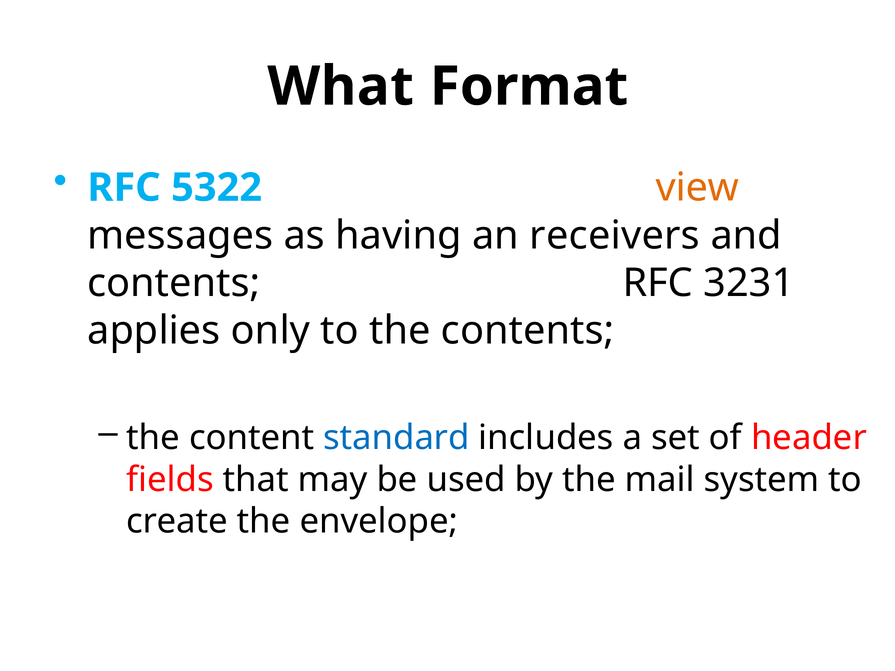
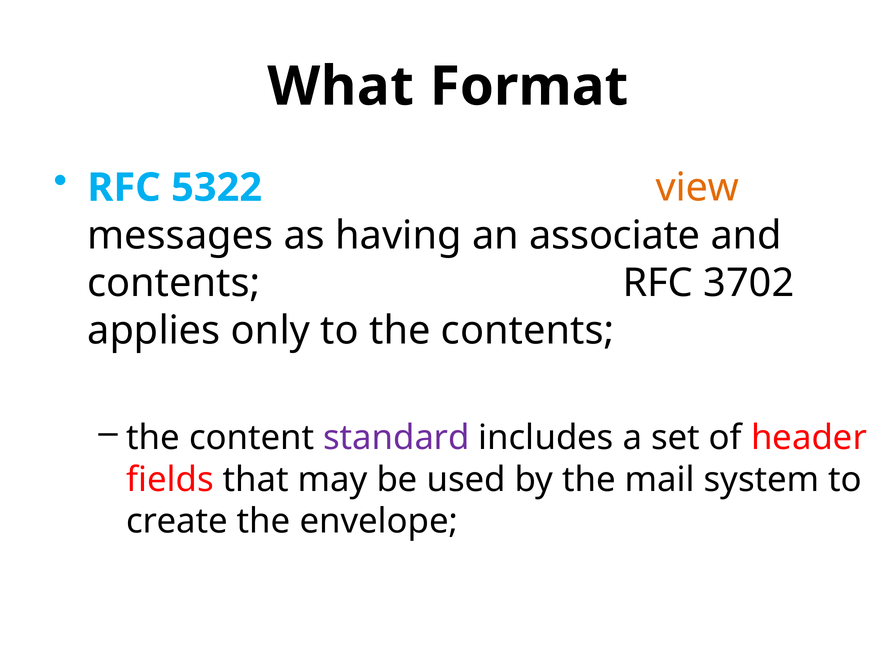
receivers: receivers -> associate
3231: 3231 -> 3702
standard colour: blue -> purple
